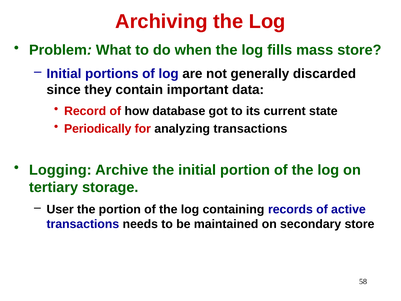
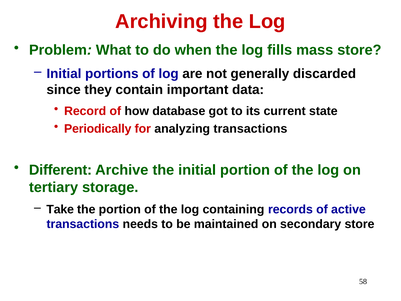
Logging: Logging -> Different
User: User -> Take
